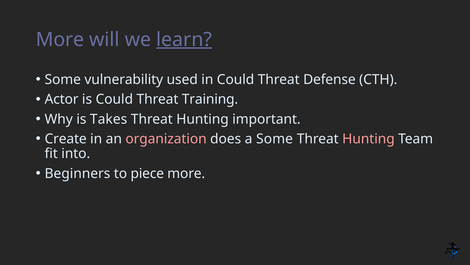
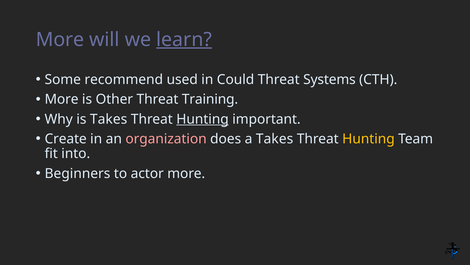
vulnerability: vulnerability -> recommend
Defense: Defense -> Systems
Actor at (62, 99): Actor -> More
is Could: Could -> Other
Hunting at (203, 119) underline: none -> present
a Some: Some -> Takes
Hunting at (368, 139) colour: pink -> yellow
piece: piece -> actor
